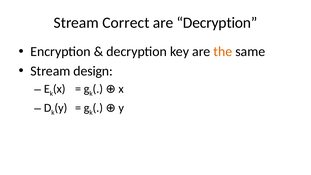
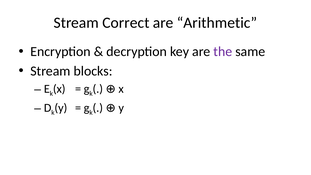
are Decryption: Decryption -> Arithmetic
the colour: orange -> purple
design: design -> blocks
